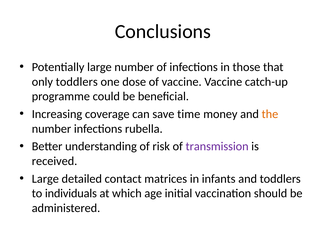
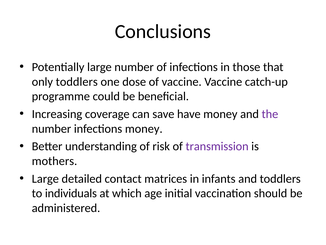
time: time -> have
the colour: orange -> purple
infections rubella: rubella -> money
received: received -> mothers
